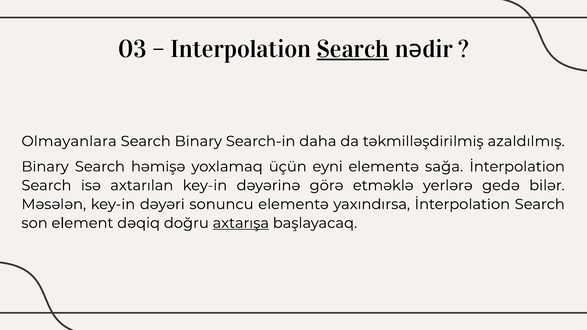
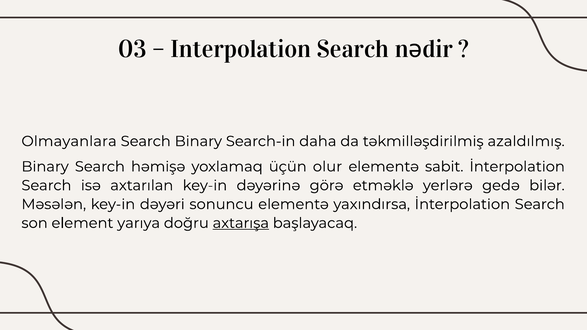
Search at (353, 49) underline: present -> none
eyni: eyni -> olur
sağa: sağa -> sabit
dəqiq: dəqiq -> yarıya
